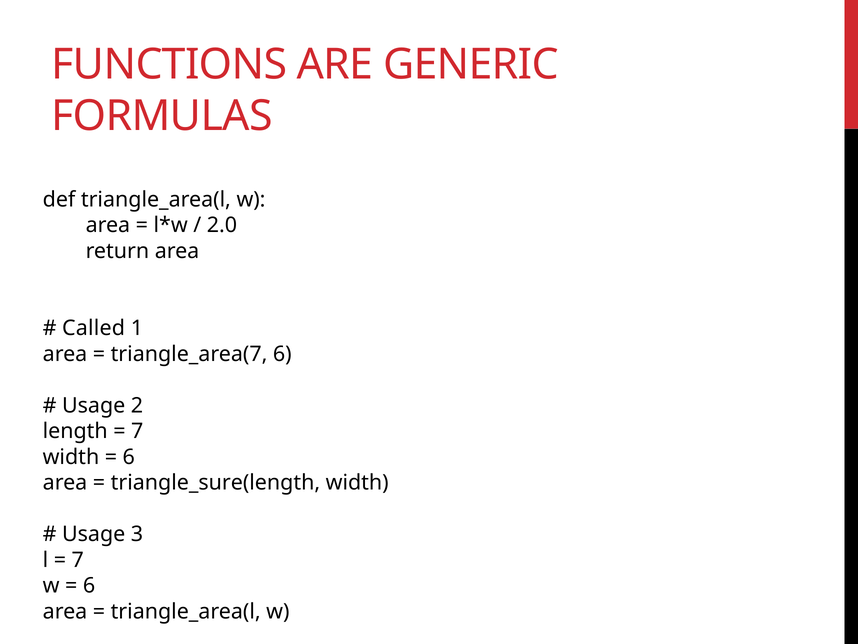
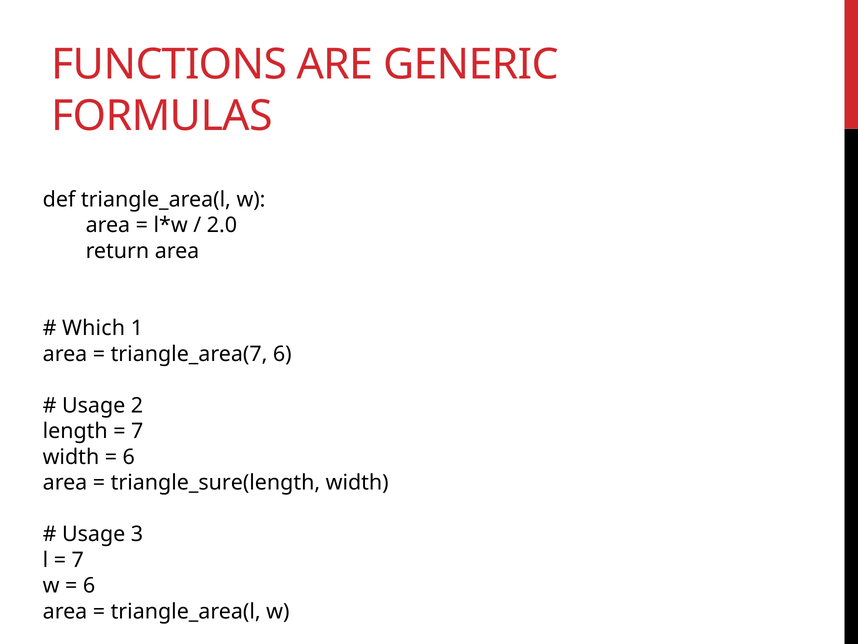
Called: Called -> Which
